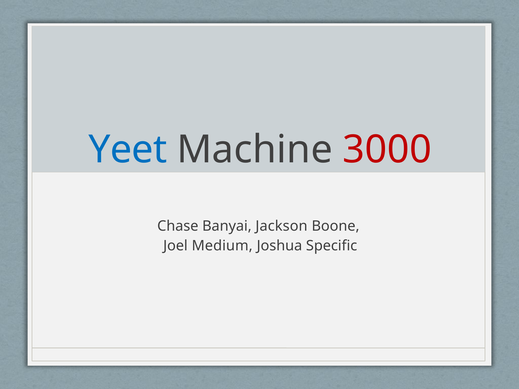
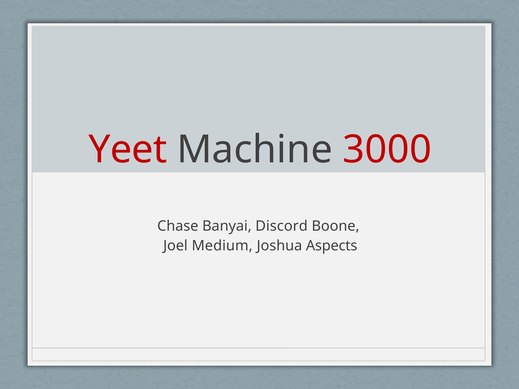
Yeet colour: blue -> red
Jackson: Jackson -> Discord
Specific: Specific -> Aspects
